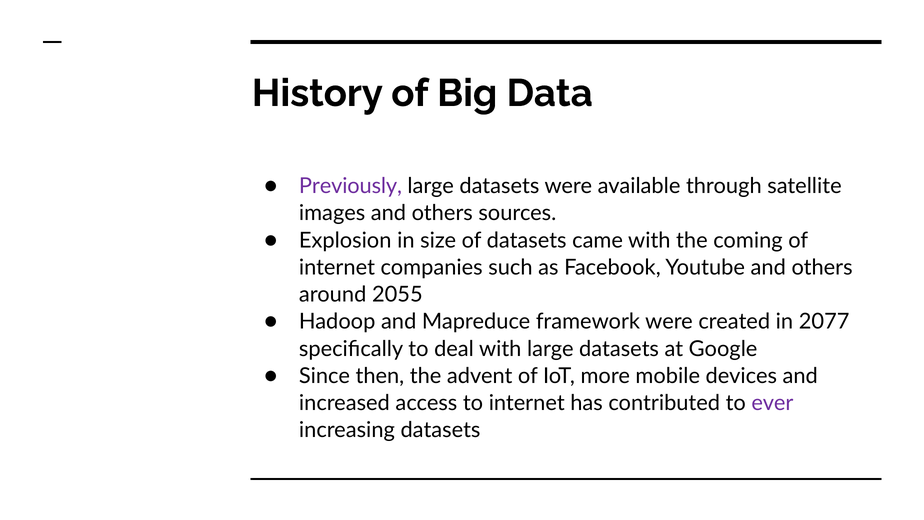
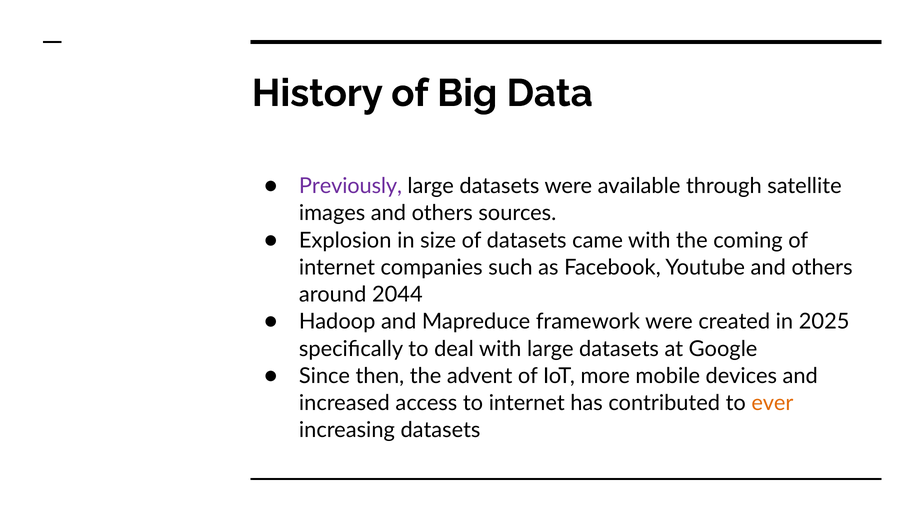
2055: 2055 -> 2044
2077: 2077 -> 2025
ever colour: purple -> orange
